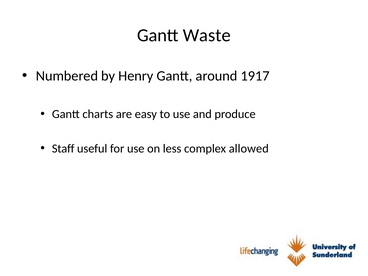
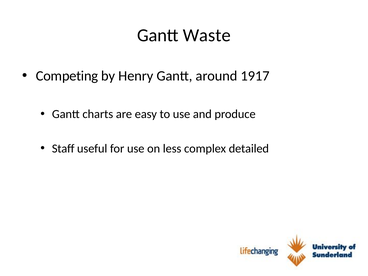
Numbered: Numbered -> Competing
allowed: allowed -> detailed
